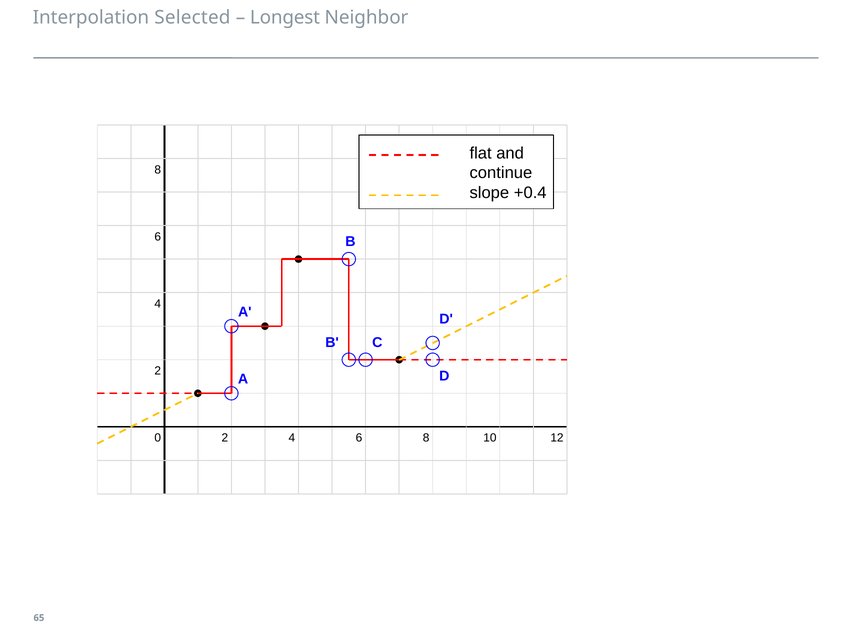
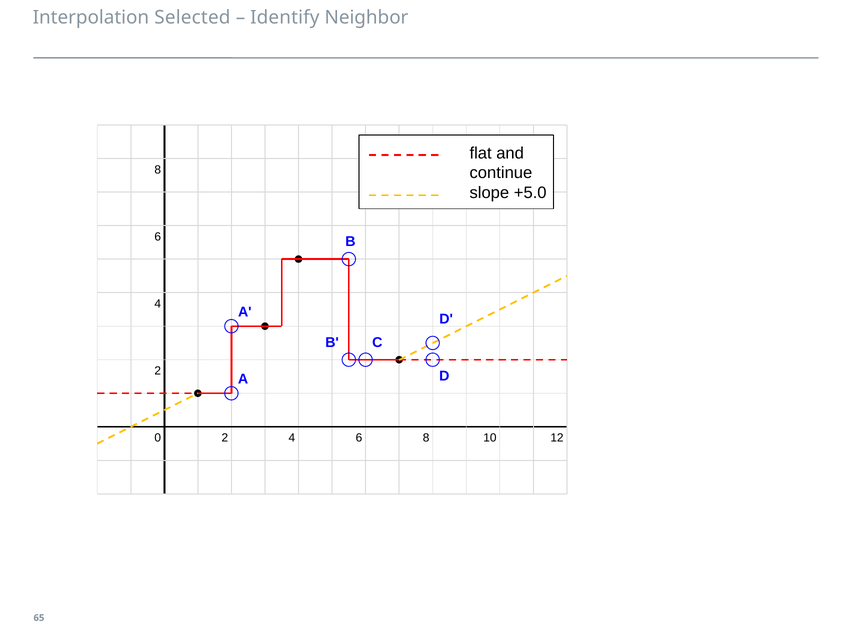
Longest: Longest -> Identify
+0.4: +0.4 -> +5.0
